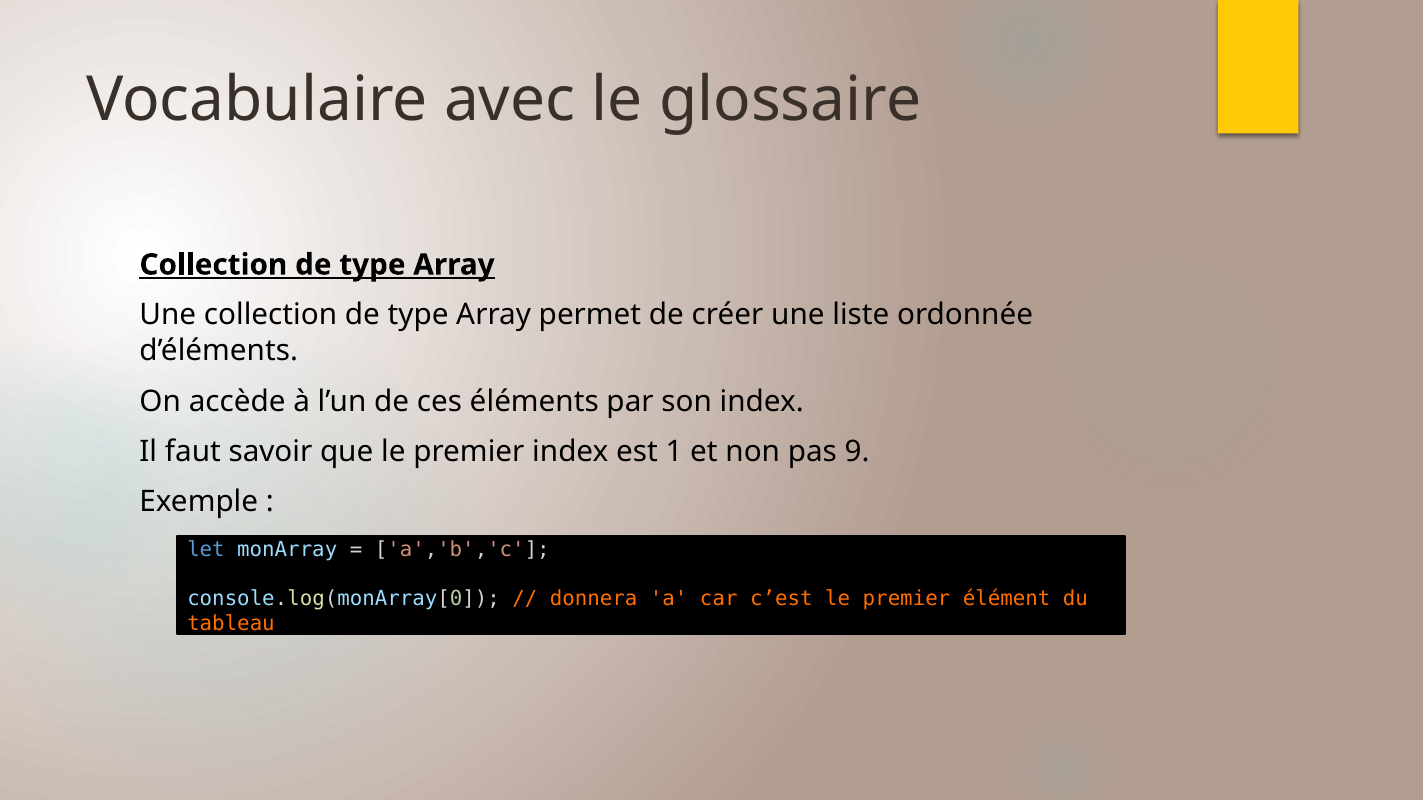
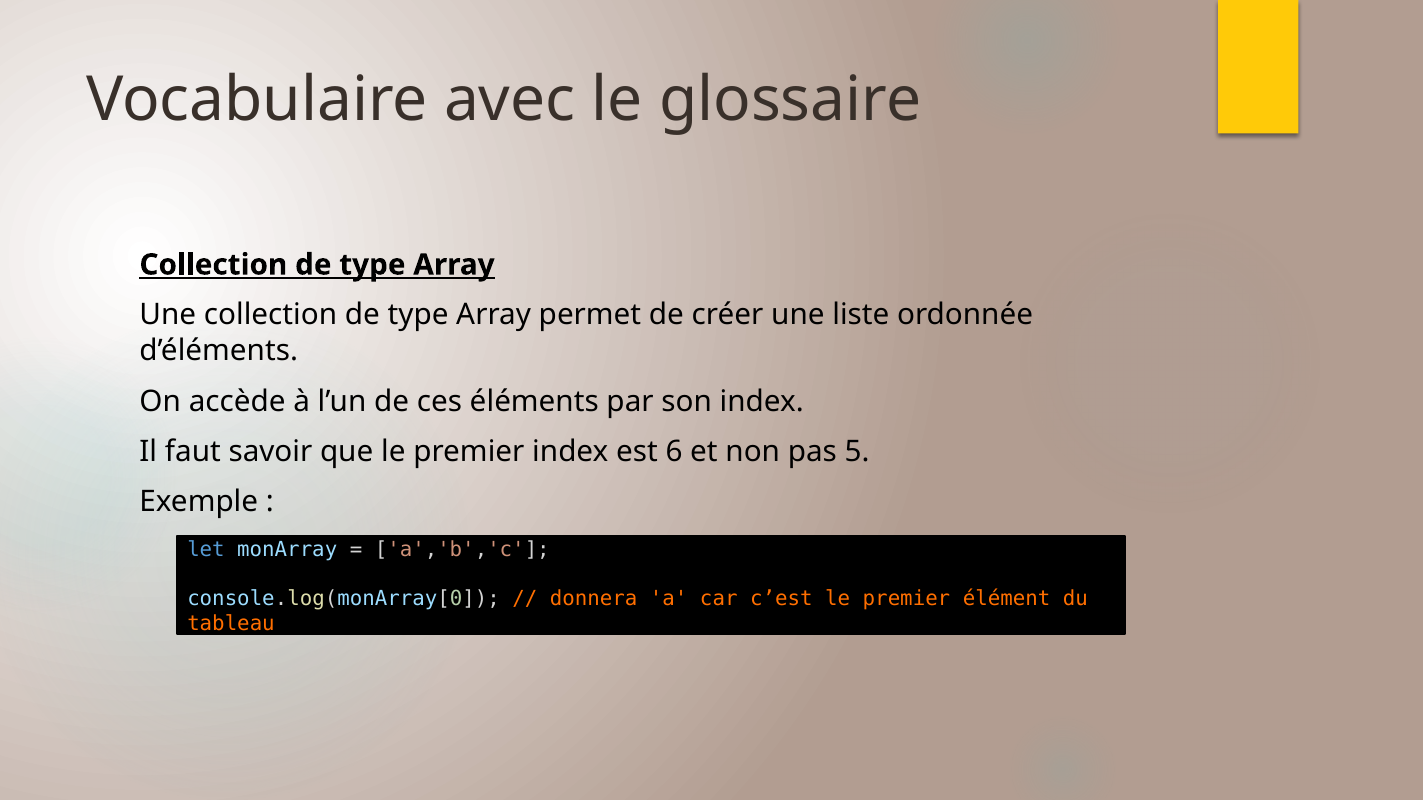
1: 1 -> 6
9: 9 -> 5
